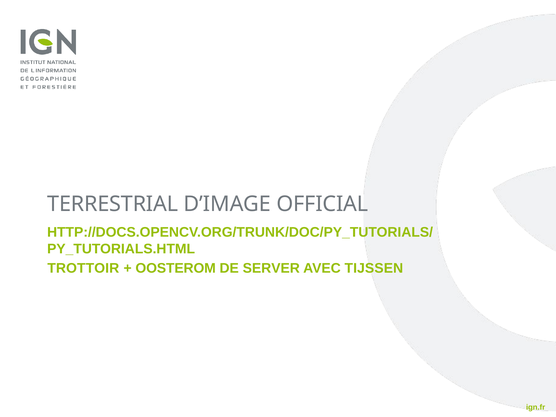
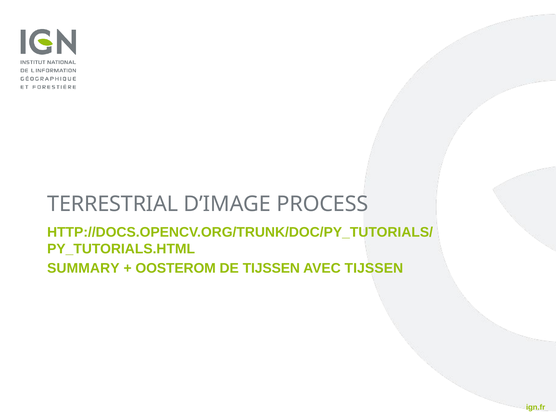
OFFICIAL: OFFICIAL -> PROCESS
TROTTOIR: TROTTOIR -> SUMMARY
DE SERVER: SERVER -> TIJSSEN
